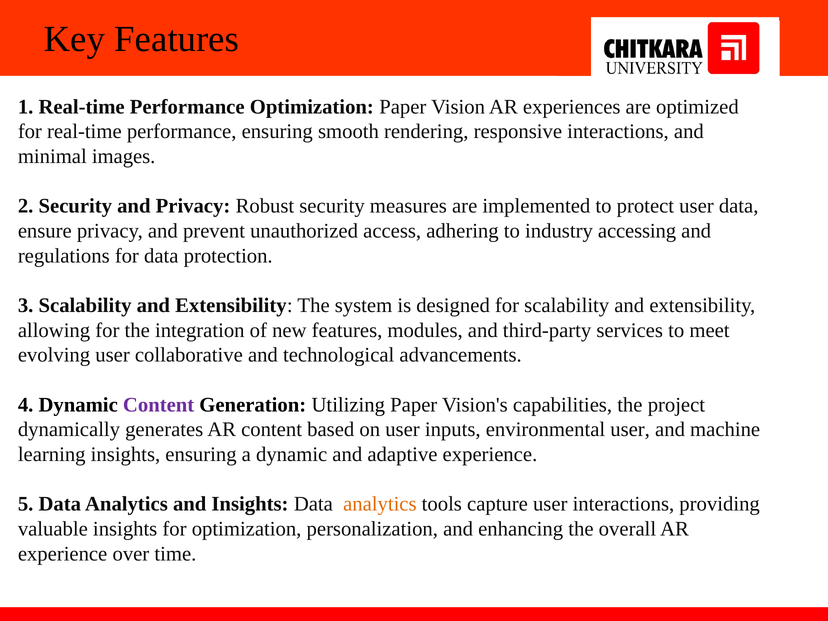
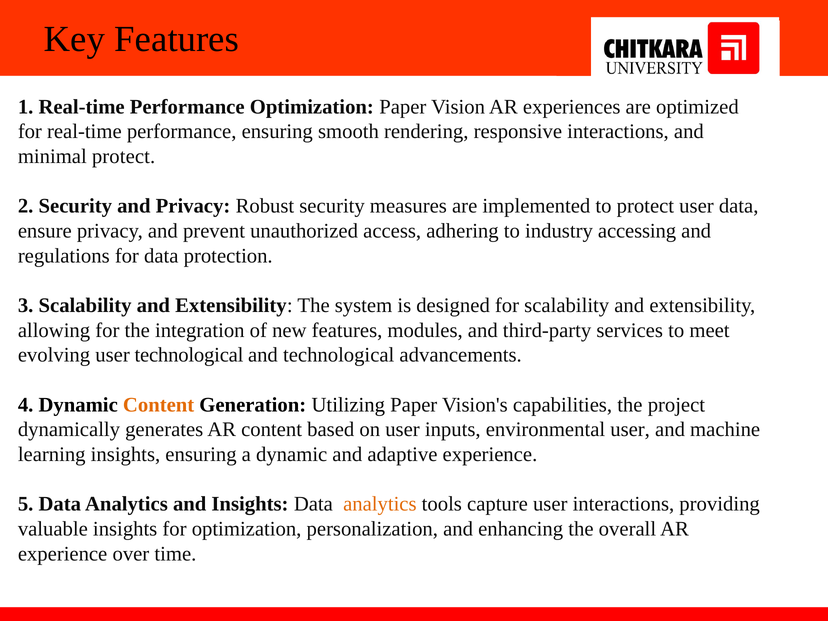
minimal images: images -> protect
user collaborative: collaborative -> technological
Content at (159, 405) colour: purple -> orange
